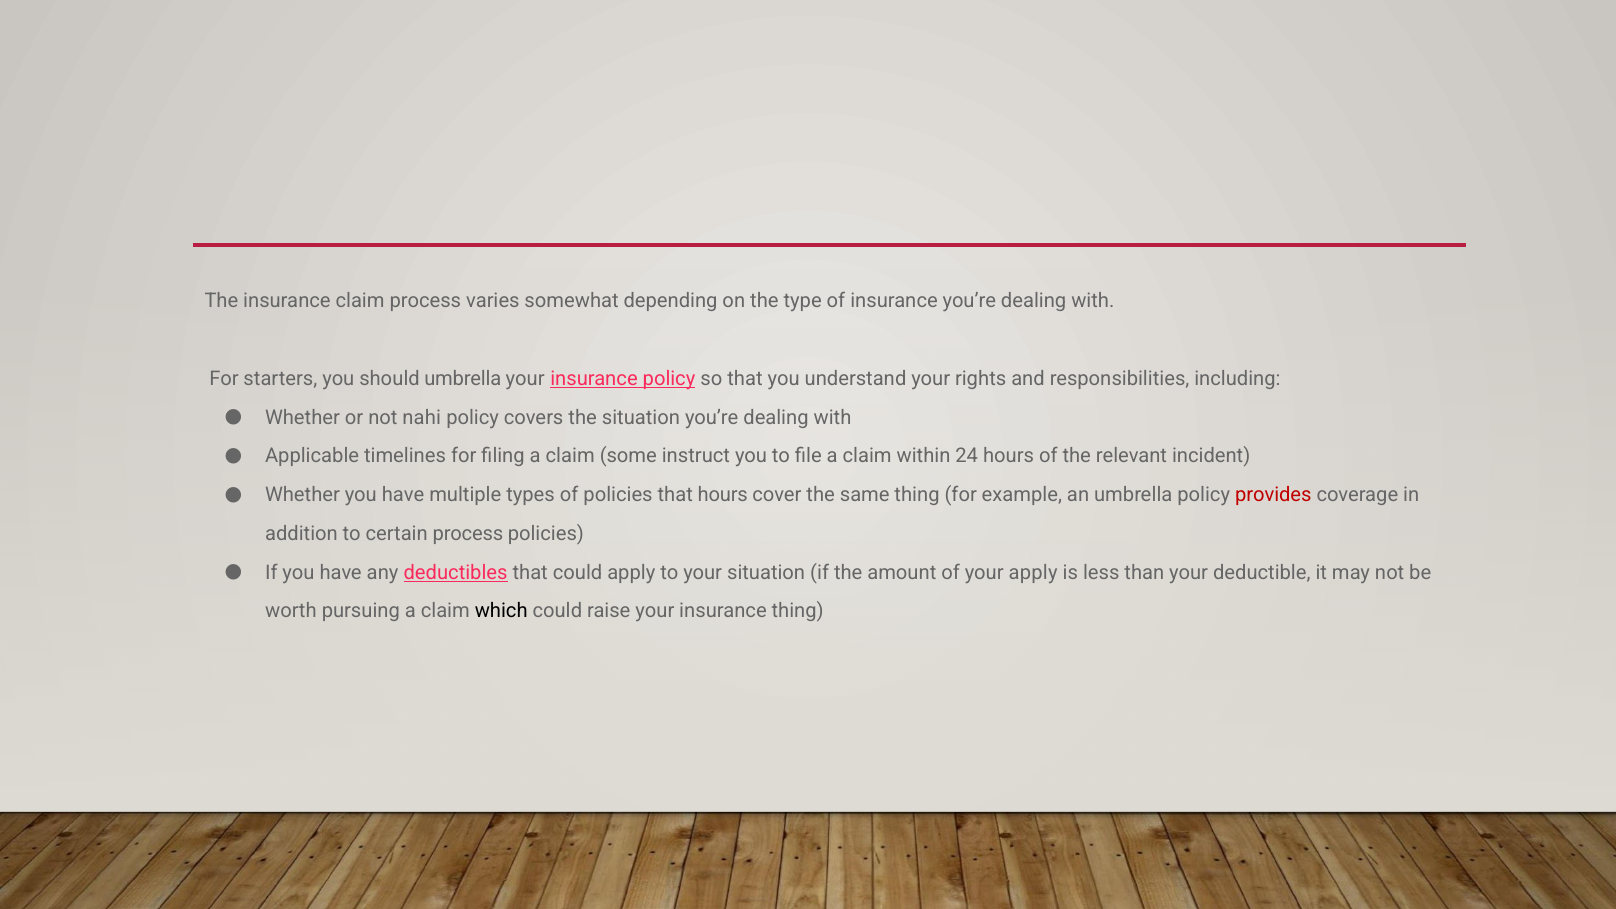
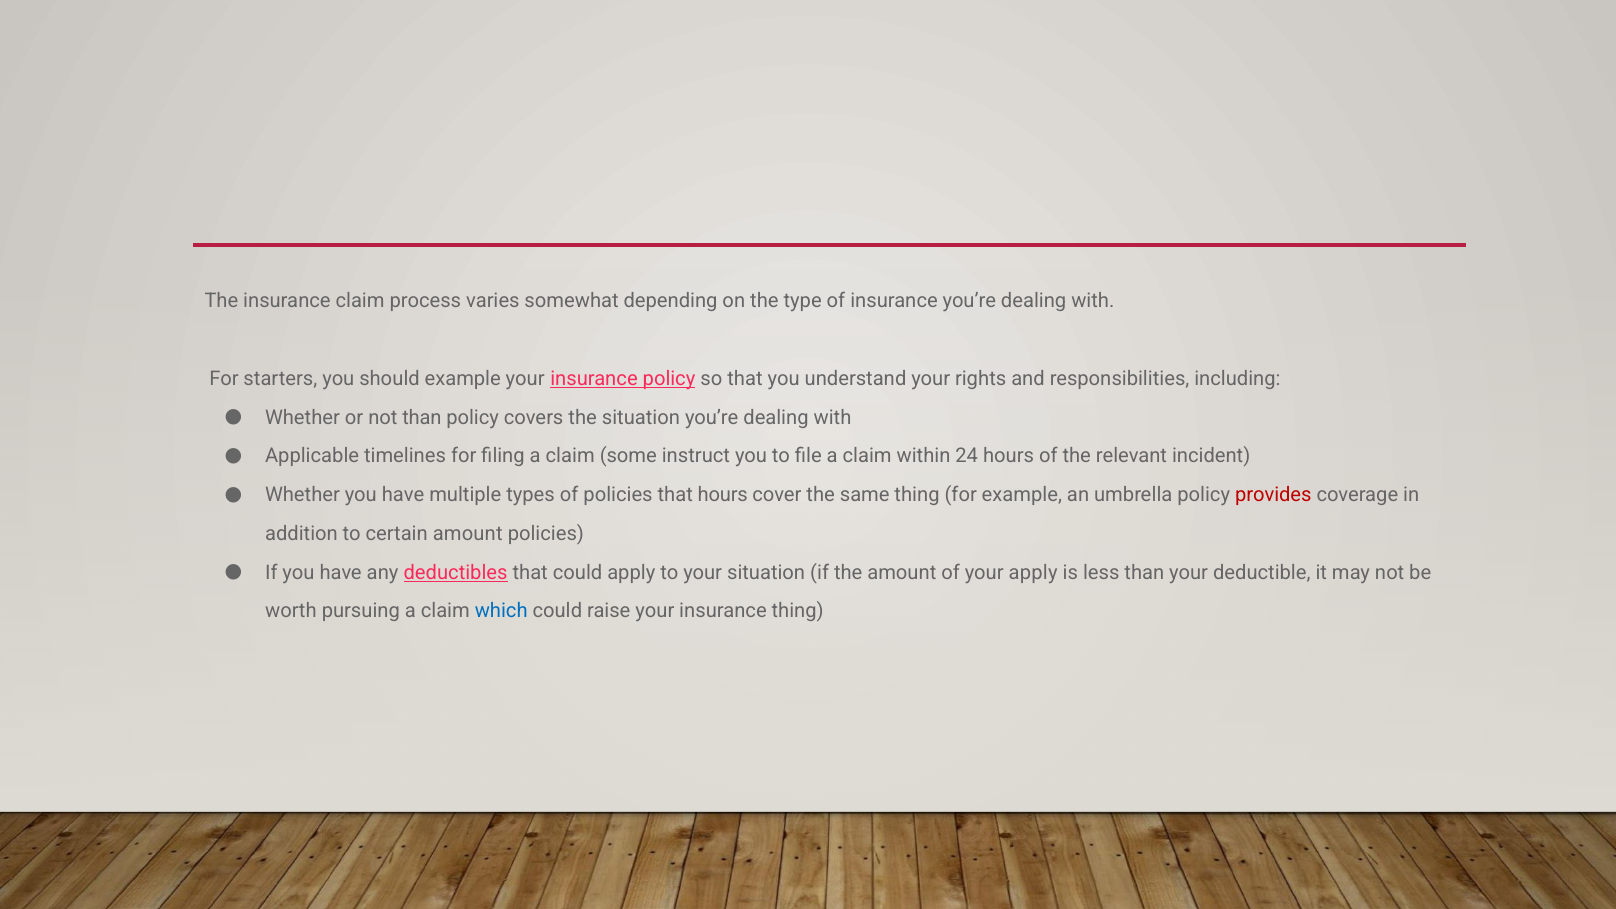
should umbrella: umbrella -> example
not nahi: nahi -> than
certain process: process -> amount
which colour: black -> blue
